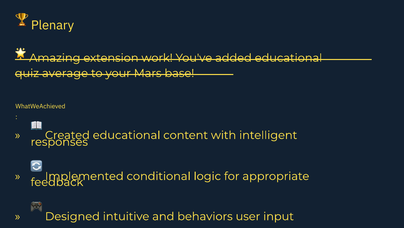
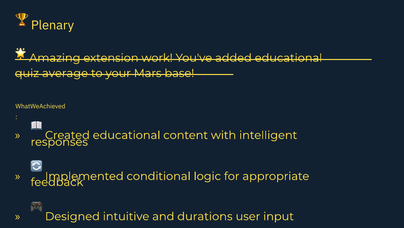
behaviors: behaviors -> durations
